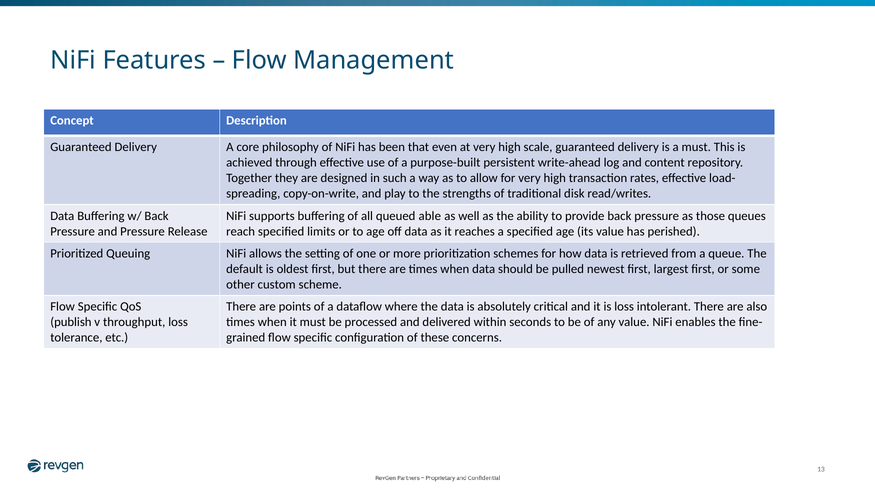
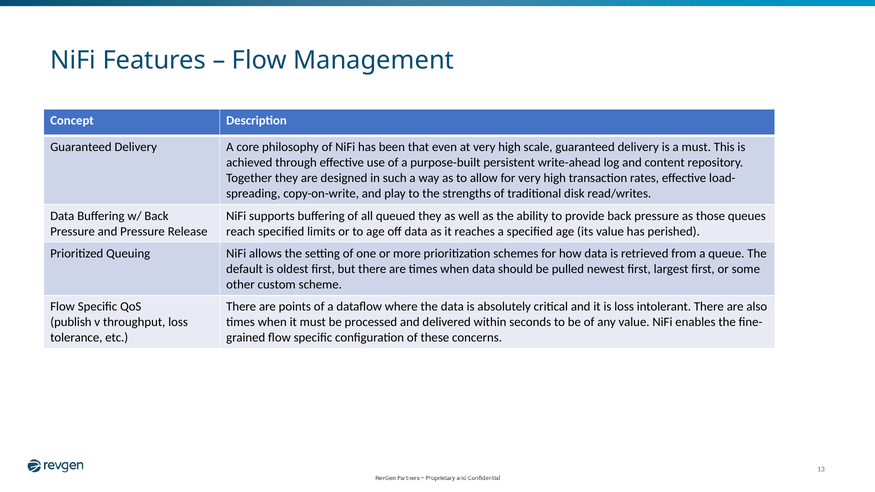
queued able: able -> they
